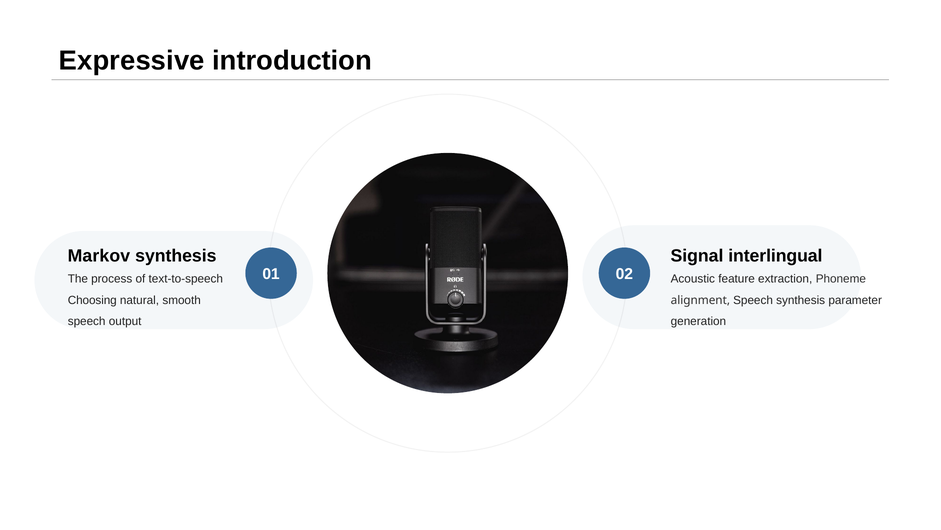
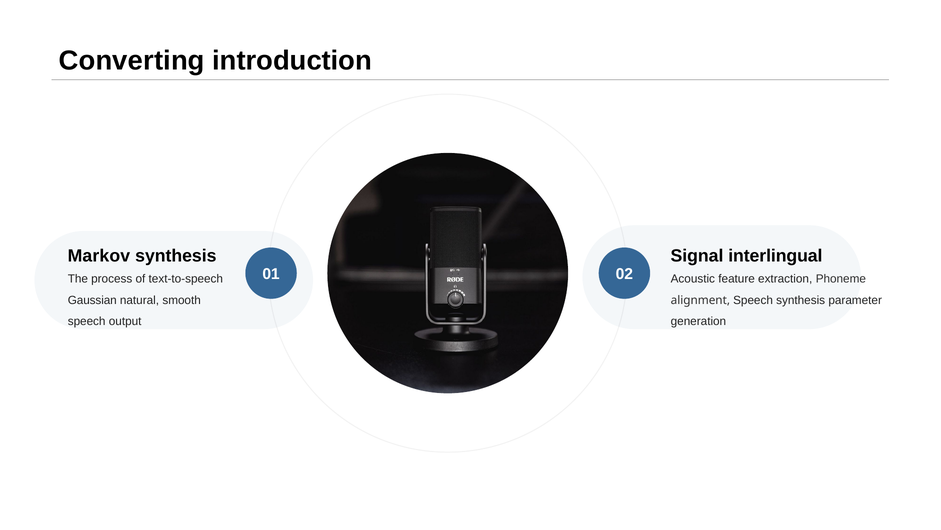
Expressive: Expressive -> Converting
Choosing: Choosing -> Gaussian
